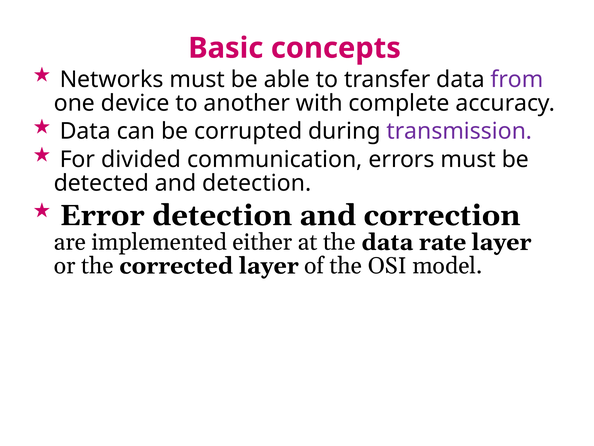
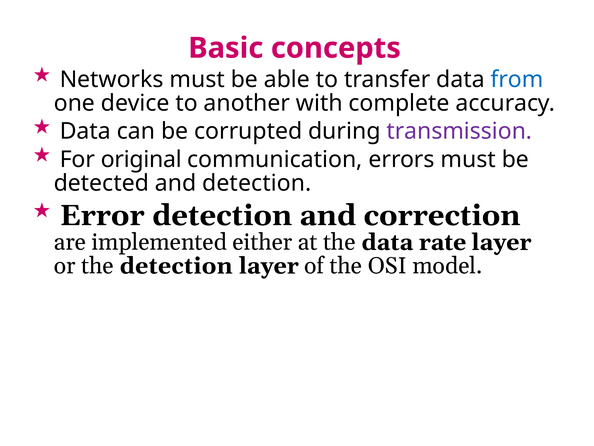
from colour: purple -> blue
divided: divided -> original
the corrected: corrected -> detection
